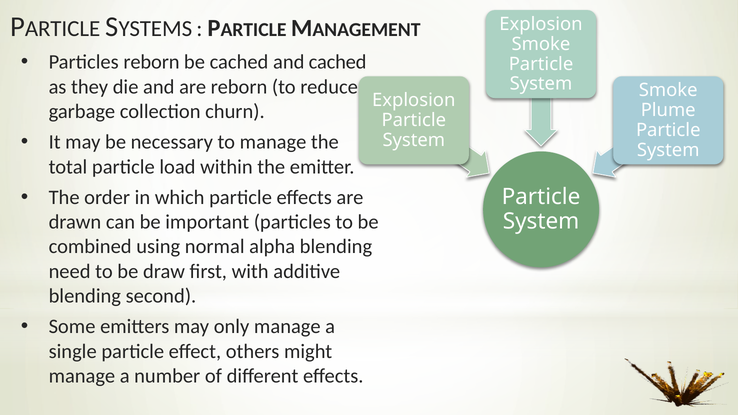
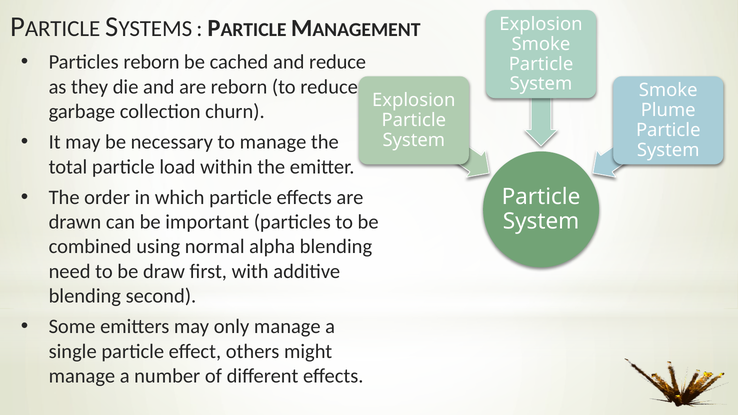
and cached: cached -> reduce
